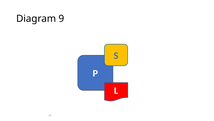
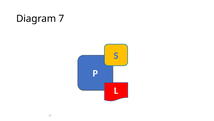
9: 9 -> 7
